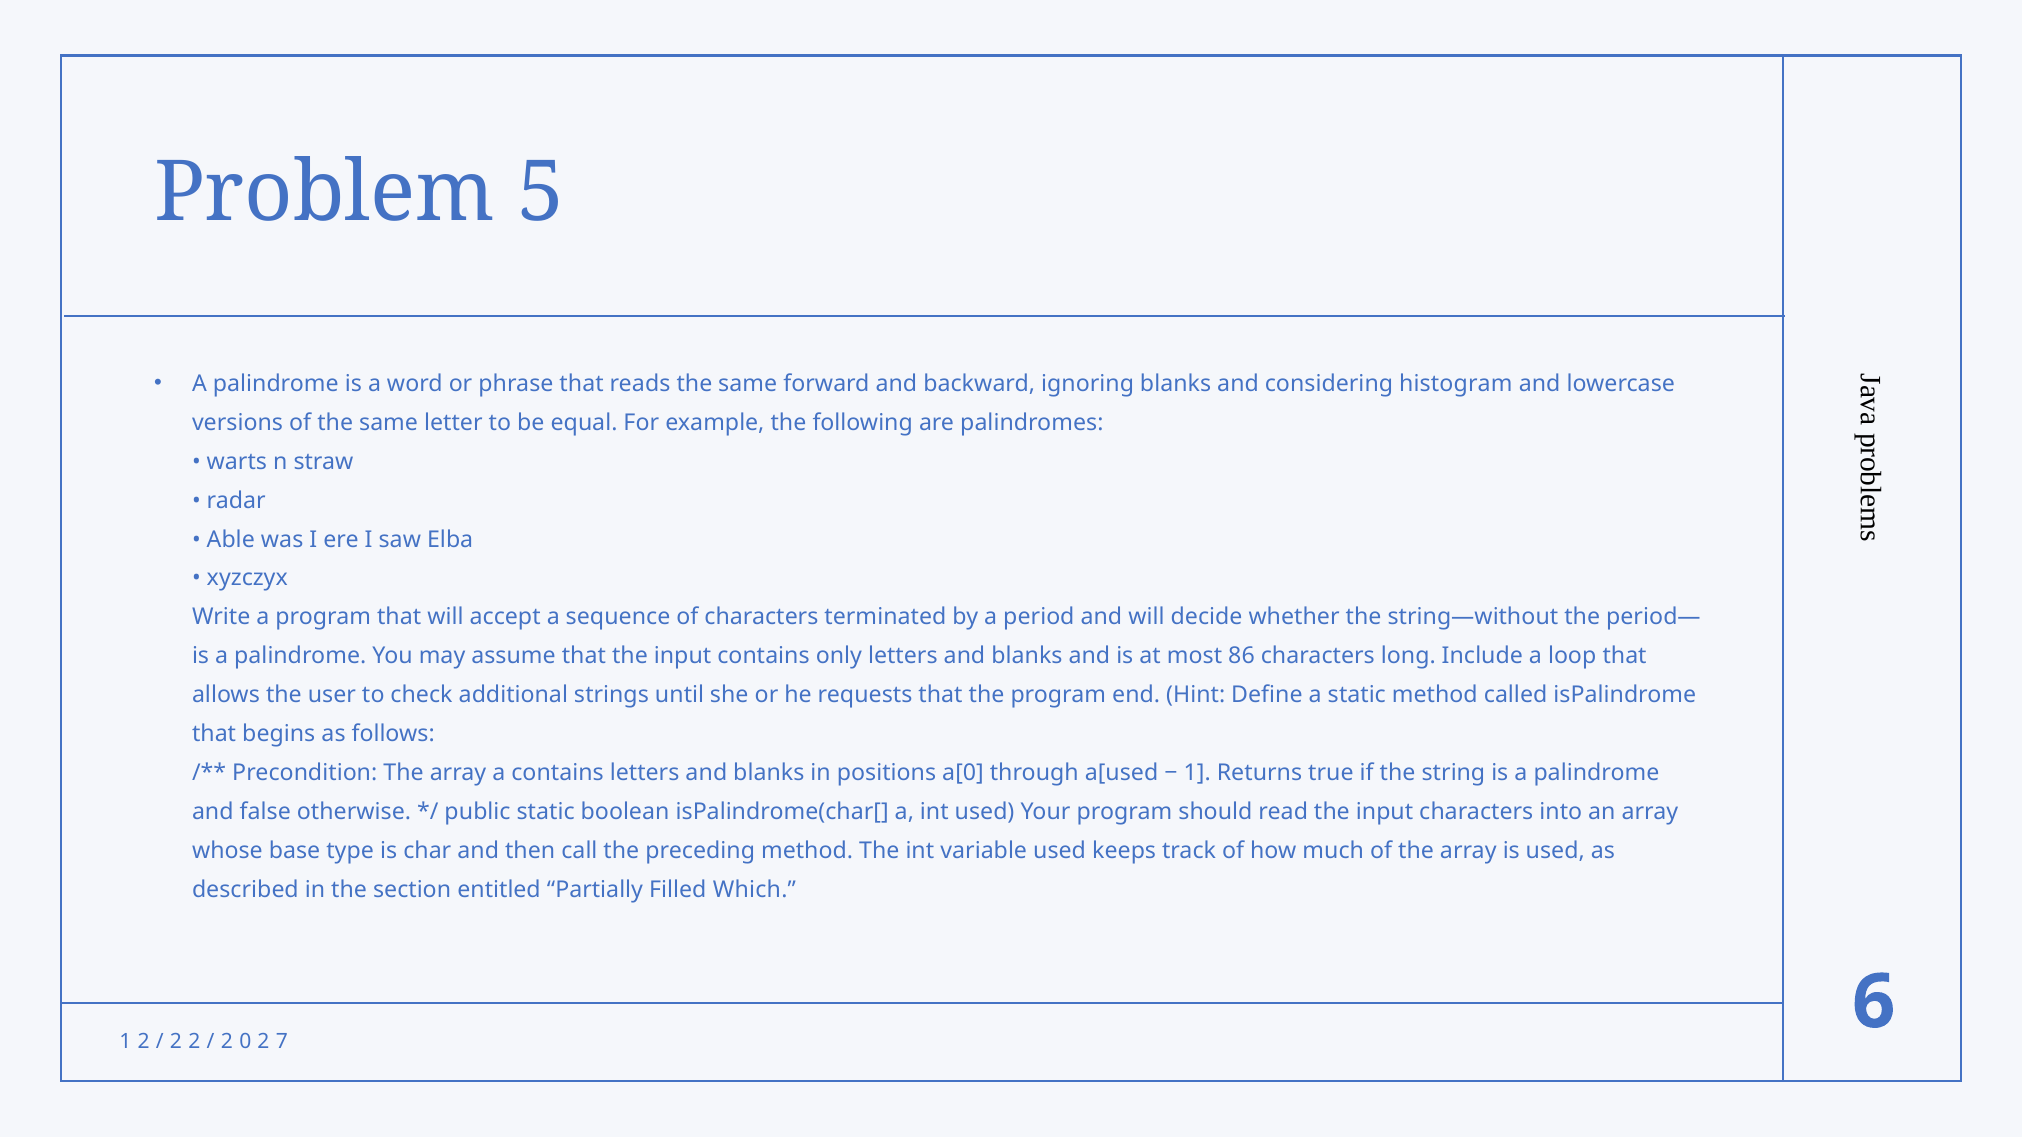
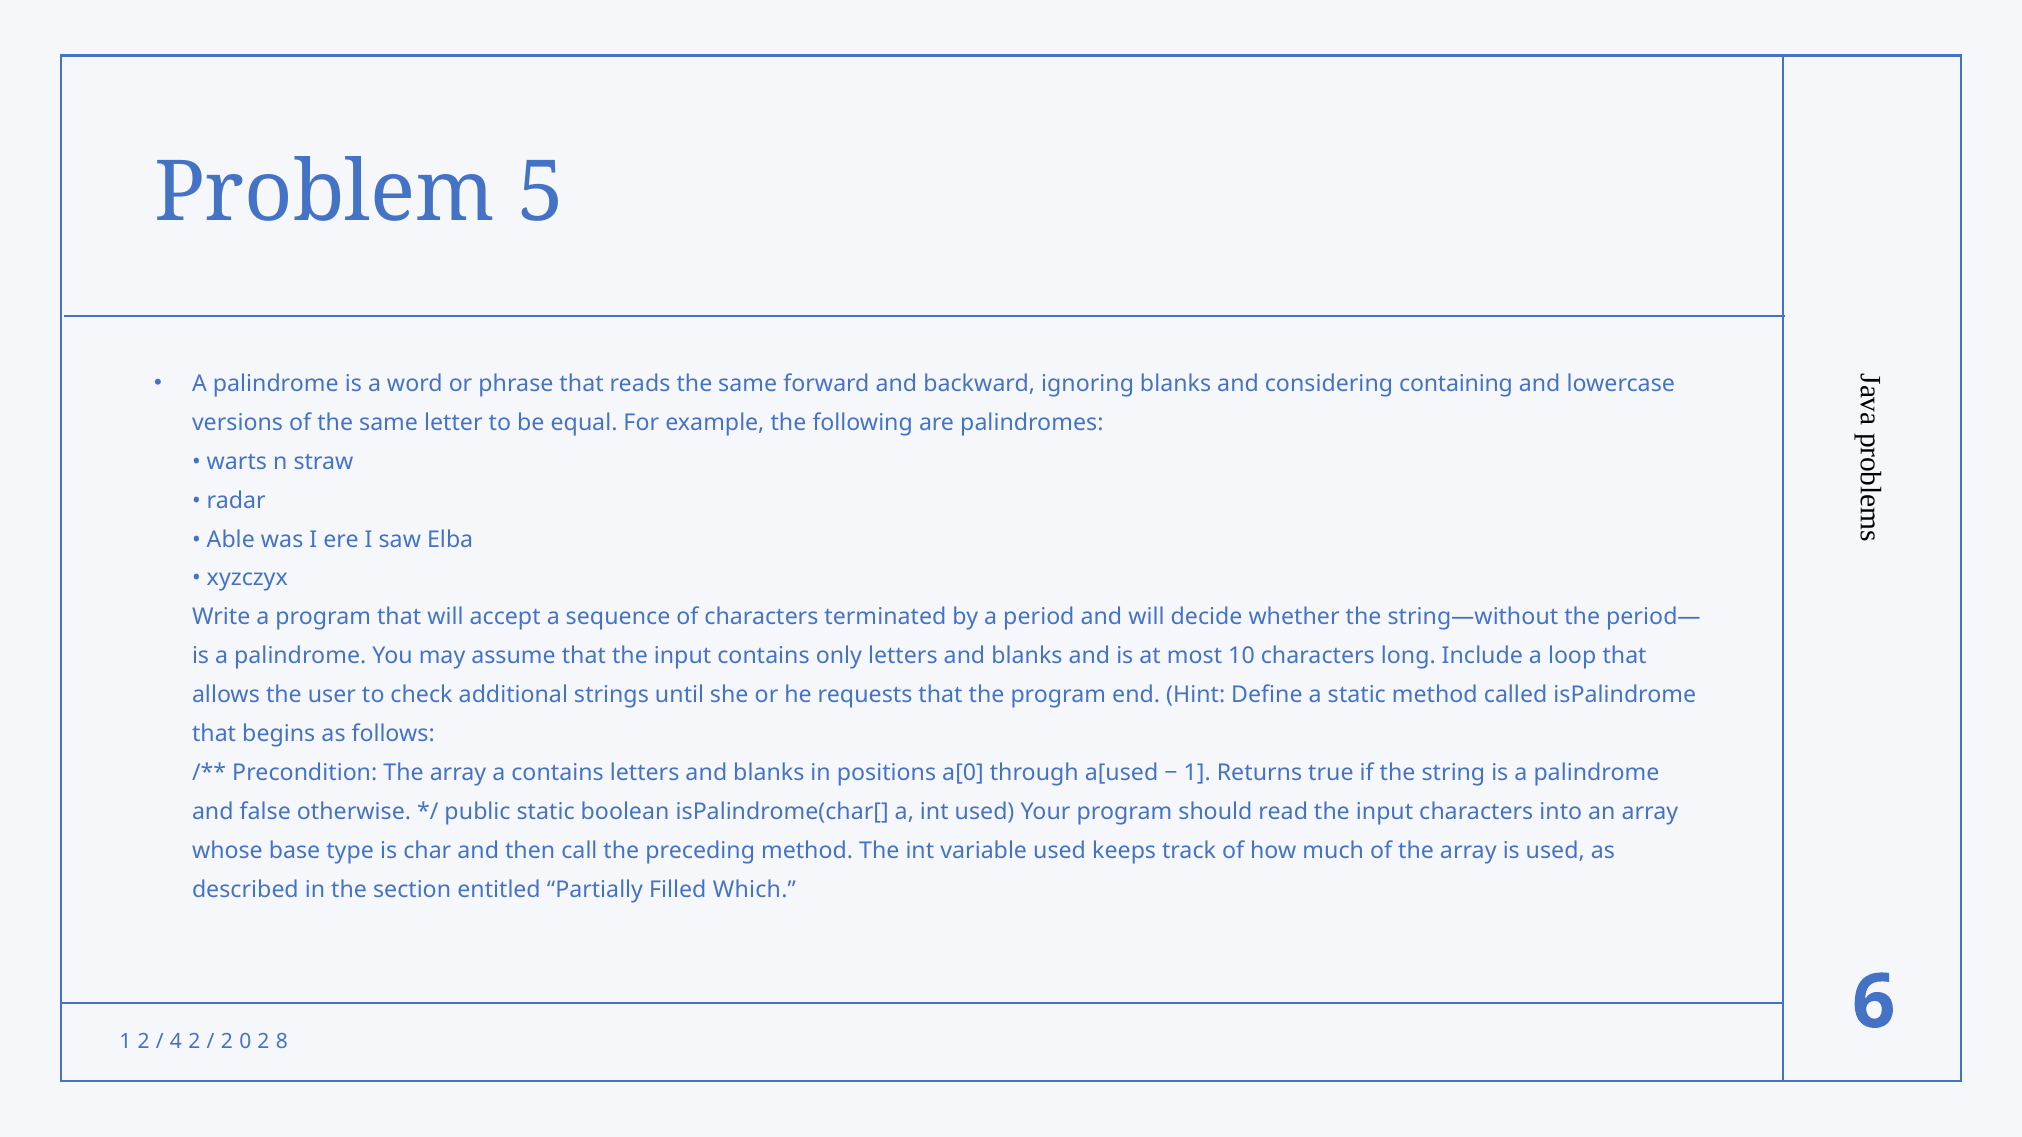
histogram: histogram -> containing
86: 86 -> 10
2 at (176, 1042): 2 -> 4
7: 7 -> 8
